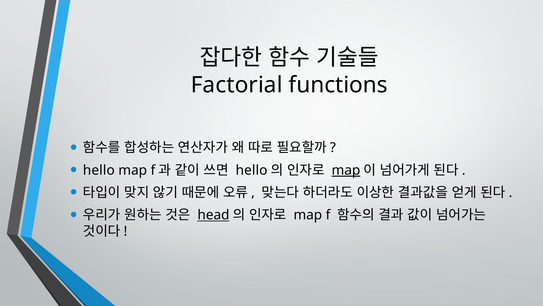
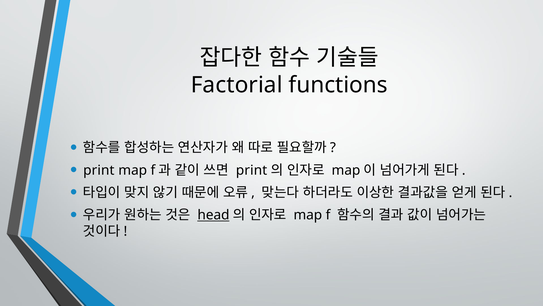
hello at (99, 170): hello -> print
hello at (252, 170): hello -> print
map at (346, 170) underline: present -> none
